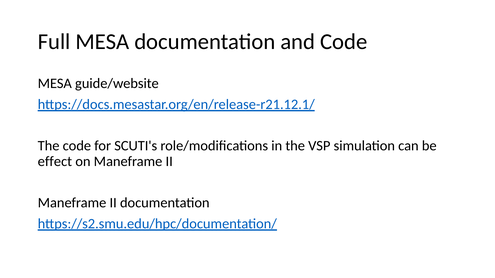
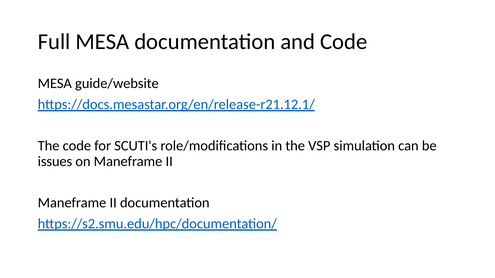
effect: effect -> issues
